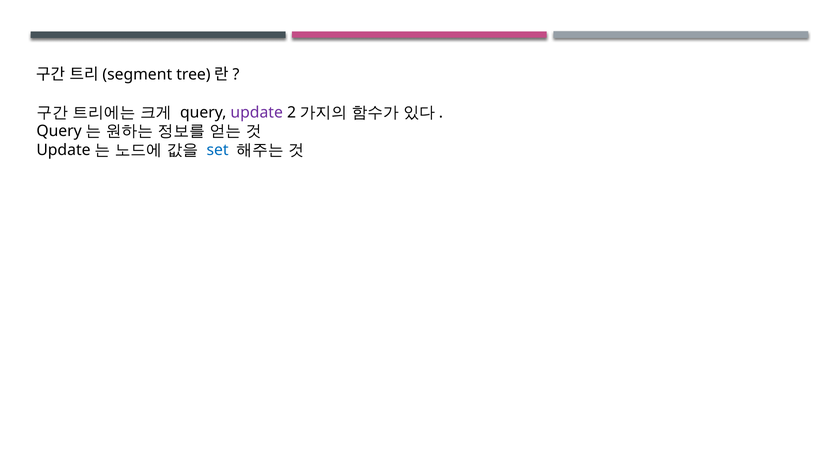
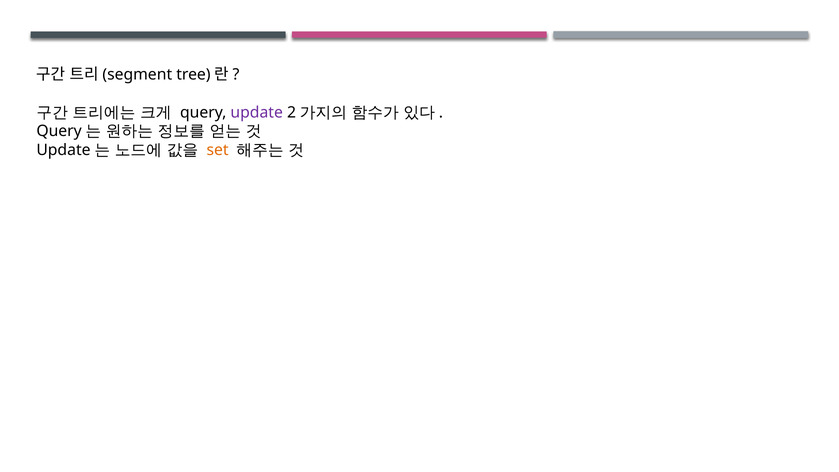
set colour: blue -> orange
